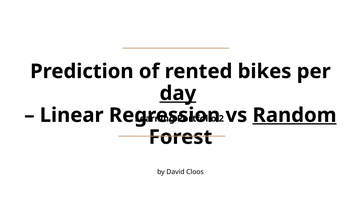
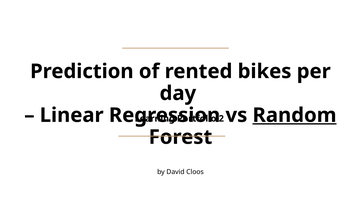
day underline: present -> none
